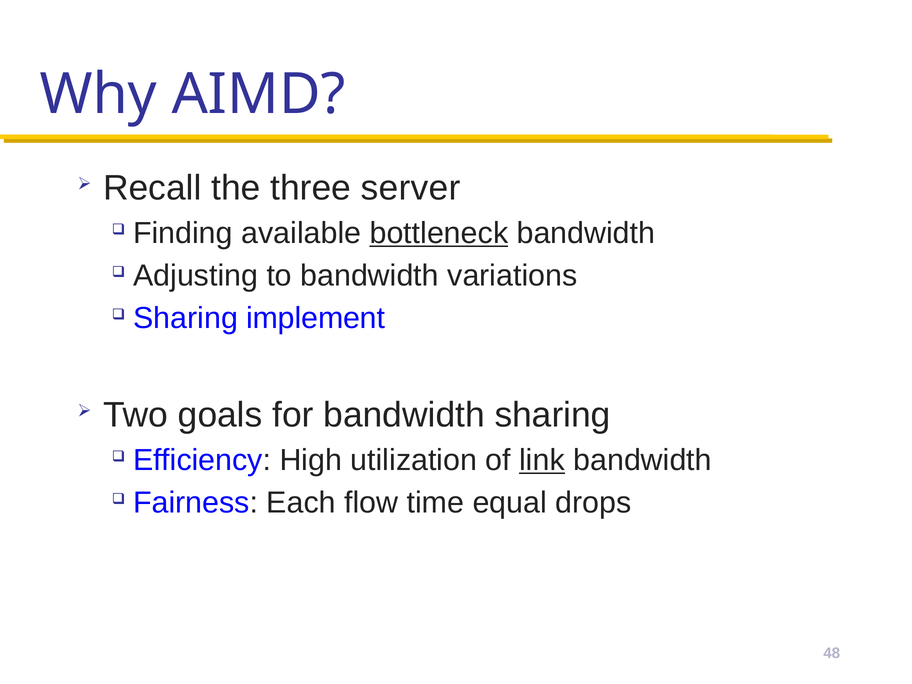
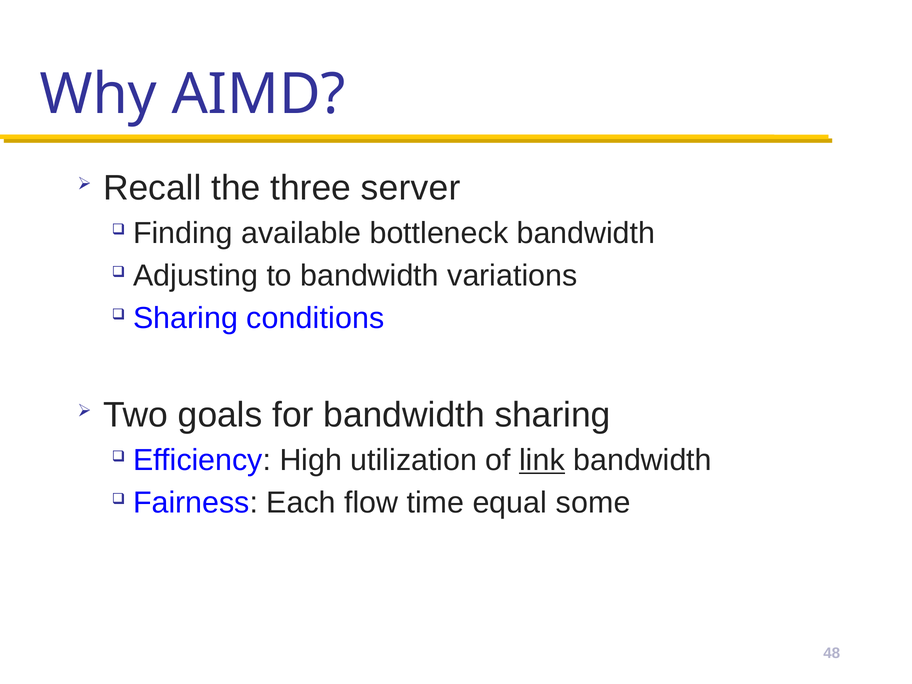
bottleneck underline: present -> none
implement: implement -> conditions
drops: drops -> some
